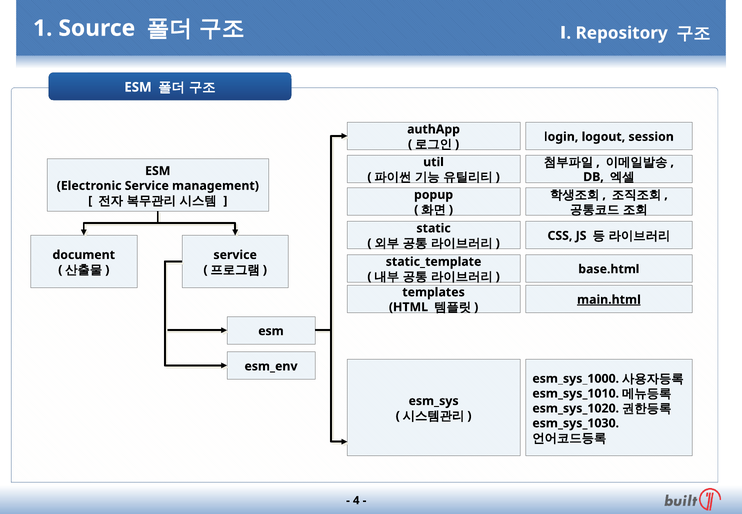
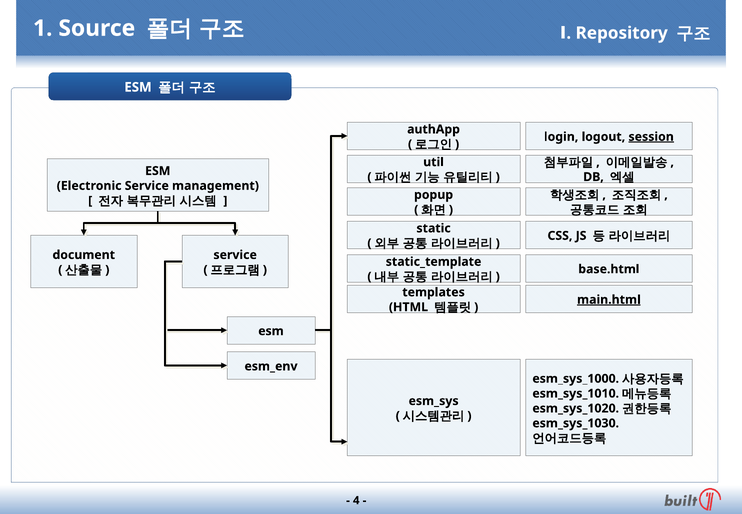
session underline: none -> present
